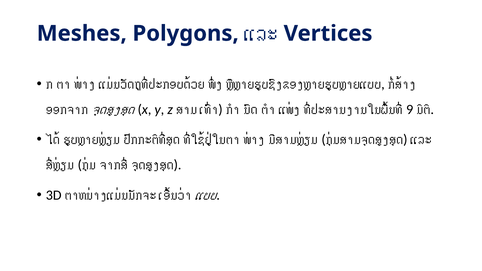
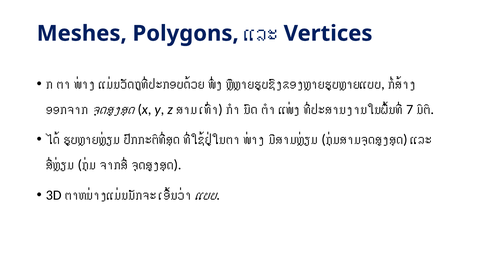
9: 9 -> 7
